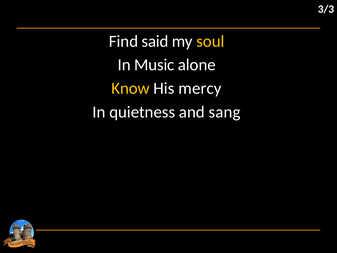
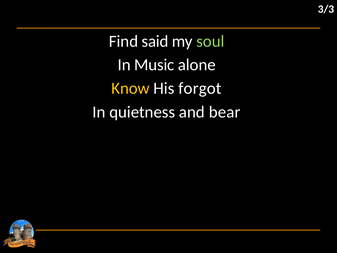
soul colour: yellow -> light green
mercy: mercy -> forgot
sang: sang -> bear
